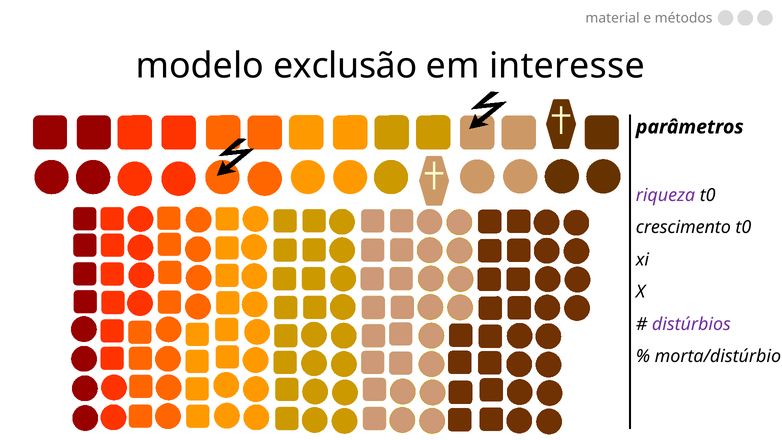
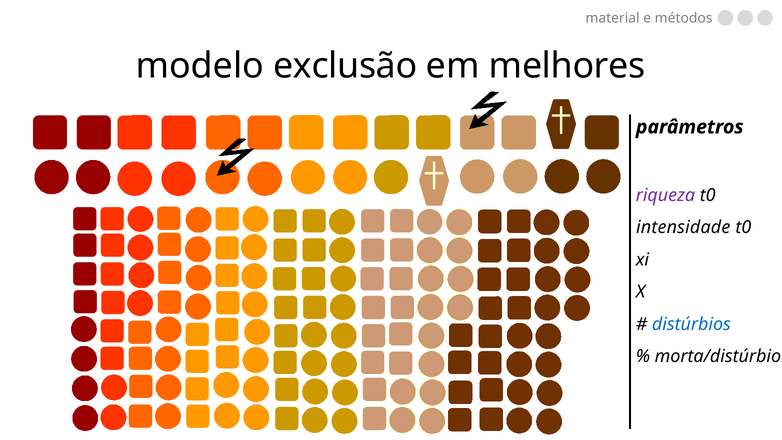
interesse: interesse -> melhores
crescimento: crescimento -> intensidade
distúrbios colour: purple -> blue
